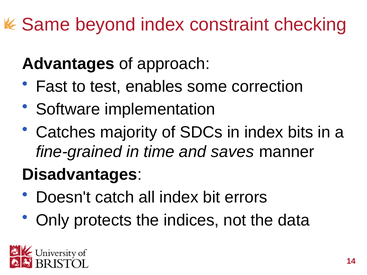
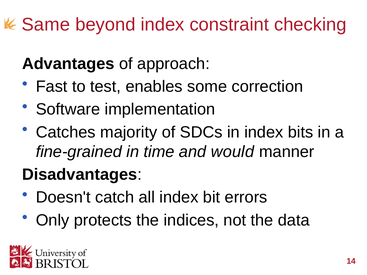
saves: saves -> would
